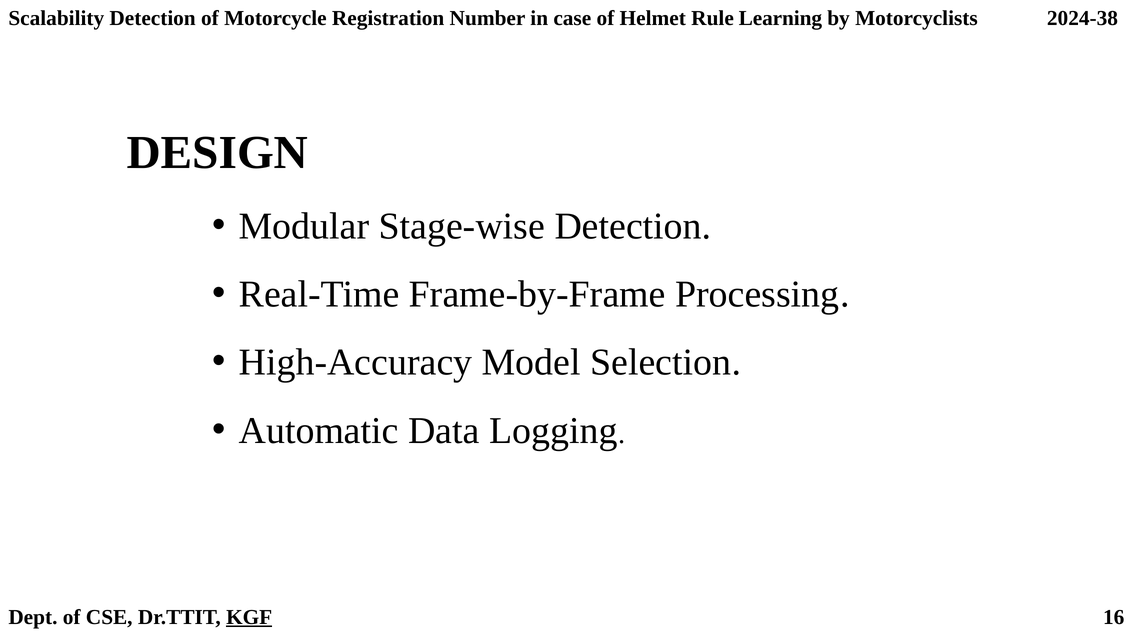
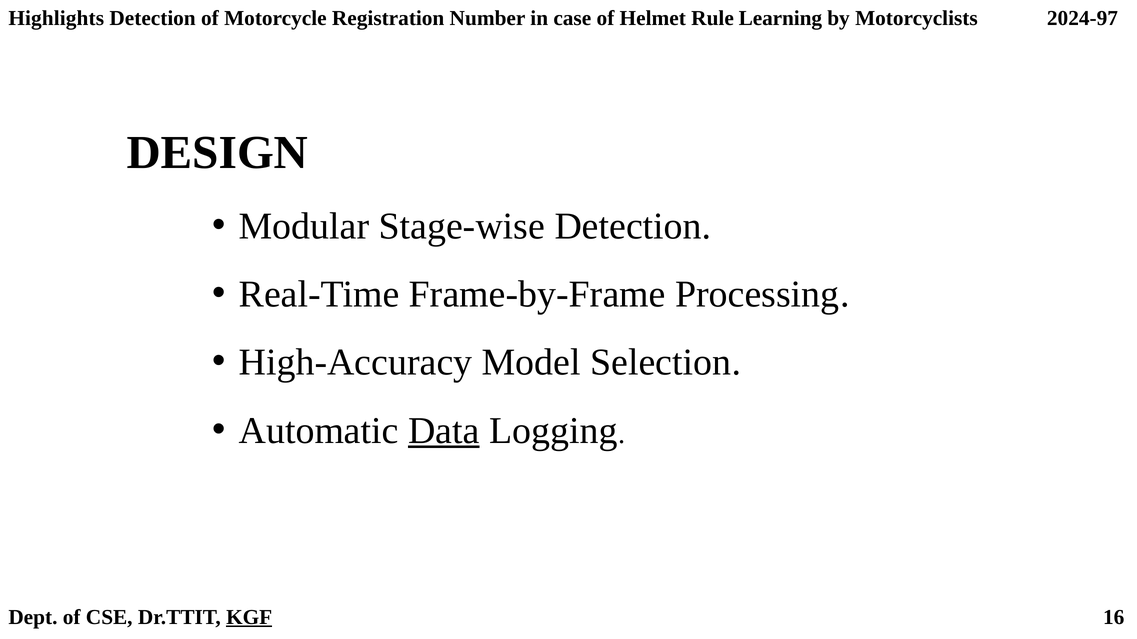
Scalability: Scalability -> Highlights
2024-38: 2024-38 -> 2024-97
Data underline: none -> present
